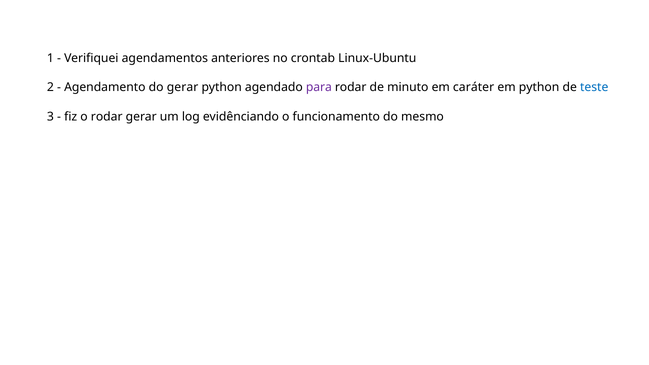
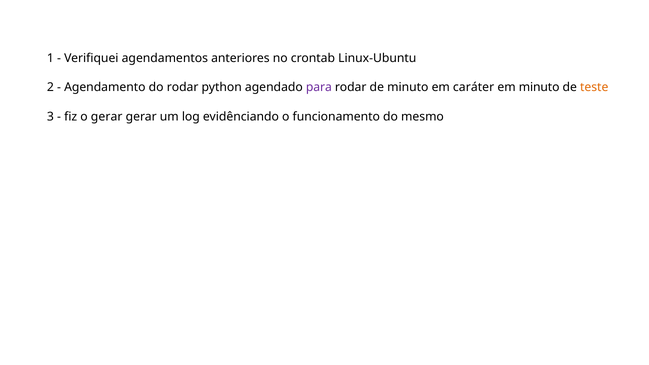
do gerar: gerar -> rodar
em python: python -> minuto
teste colour: blue -> orange
o rodar: rodar -> gerar
